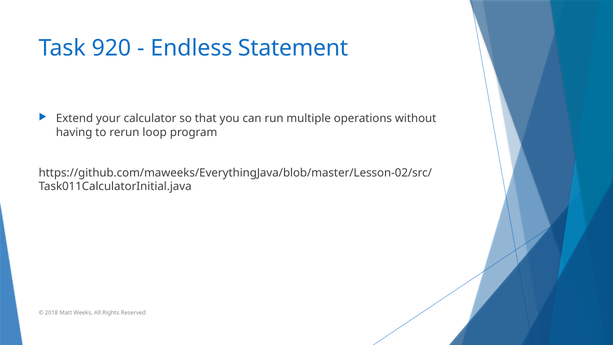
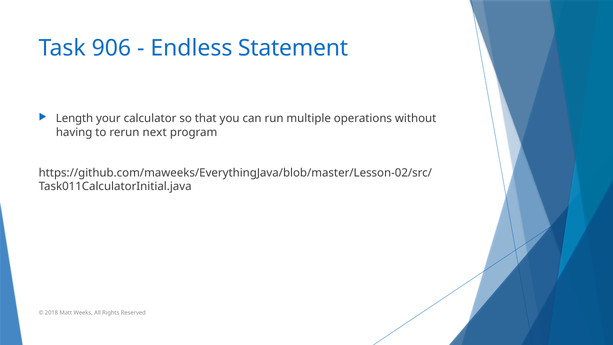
920: 920 -> 906
Extend: Extend -> Length
loop: loop -> next
